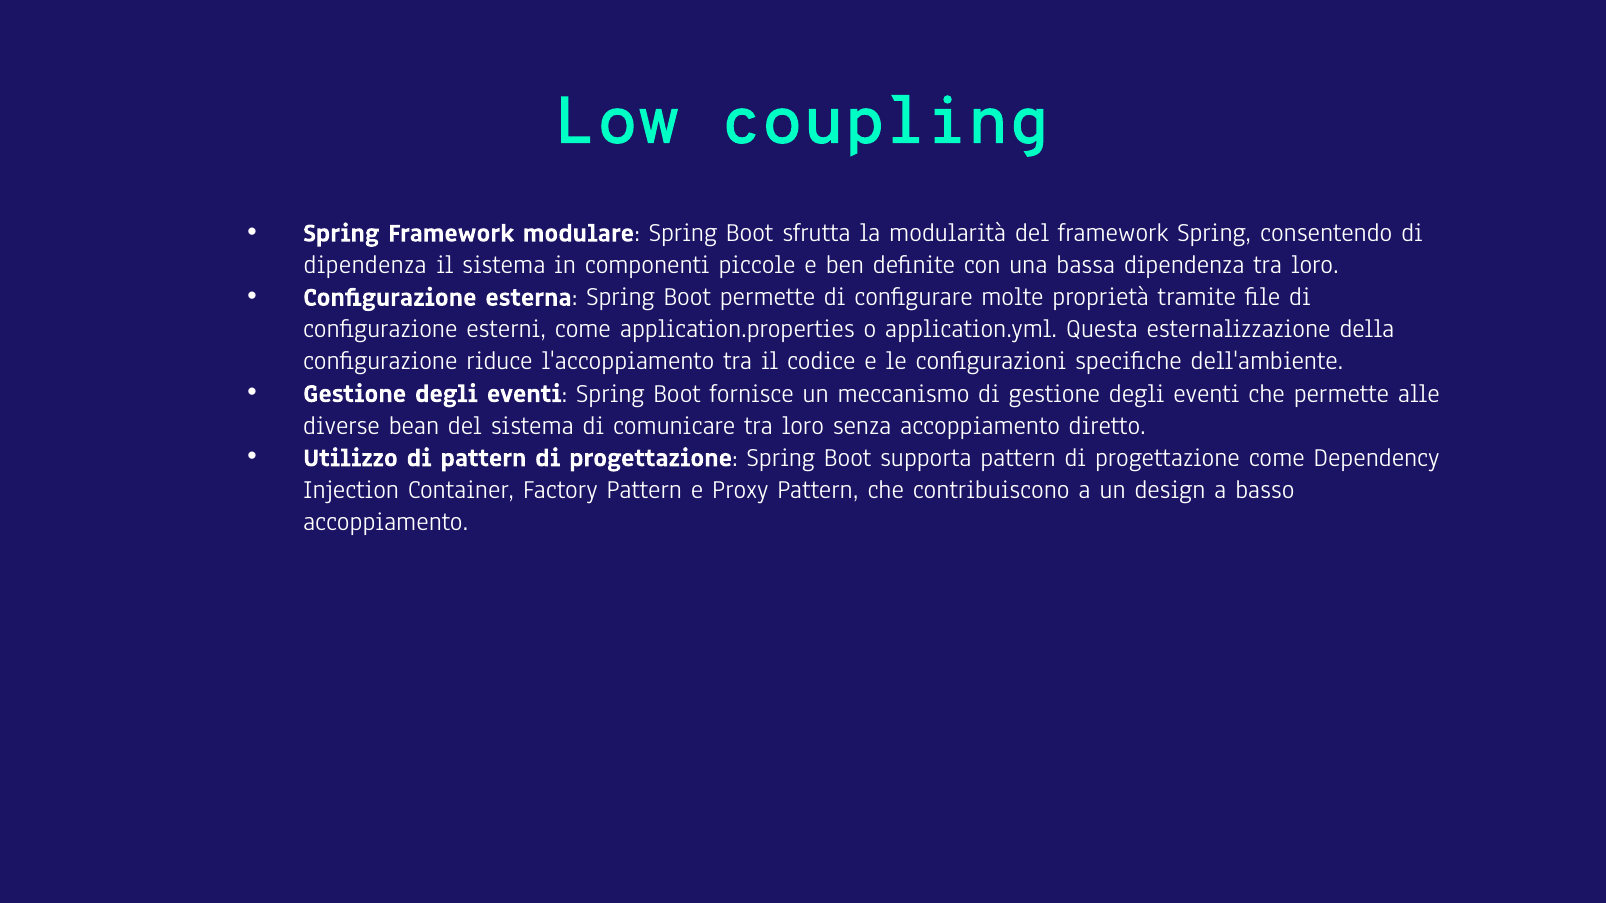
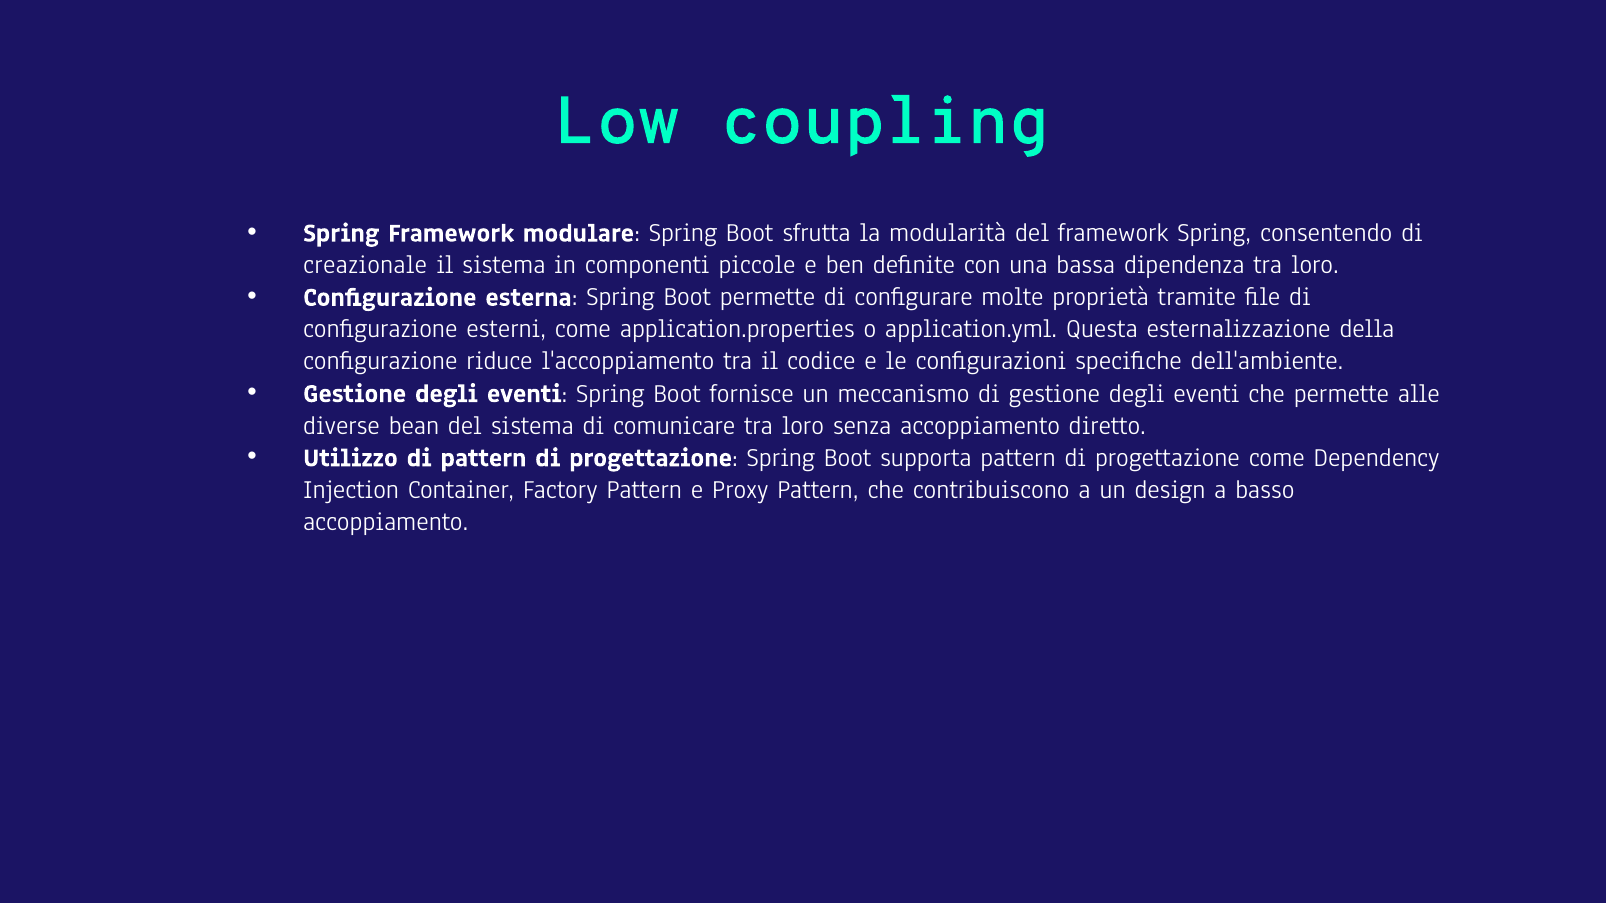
dipendenza at (365, 265): dipendenza -> creazionale
